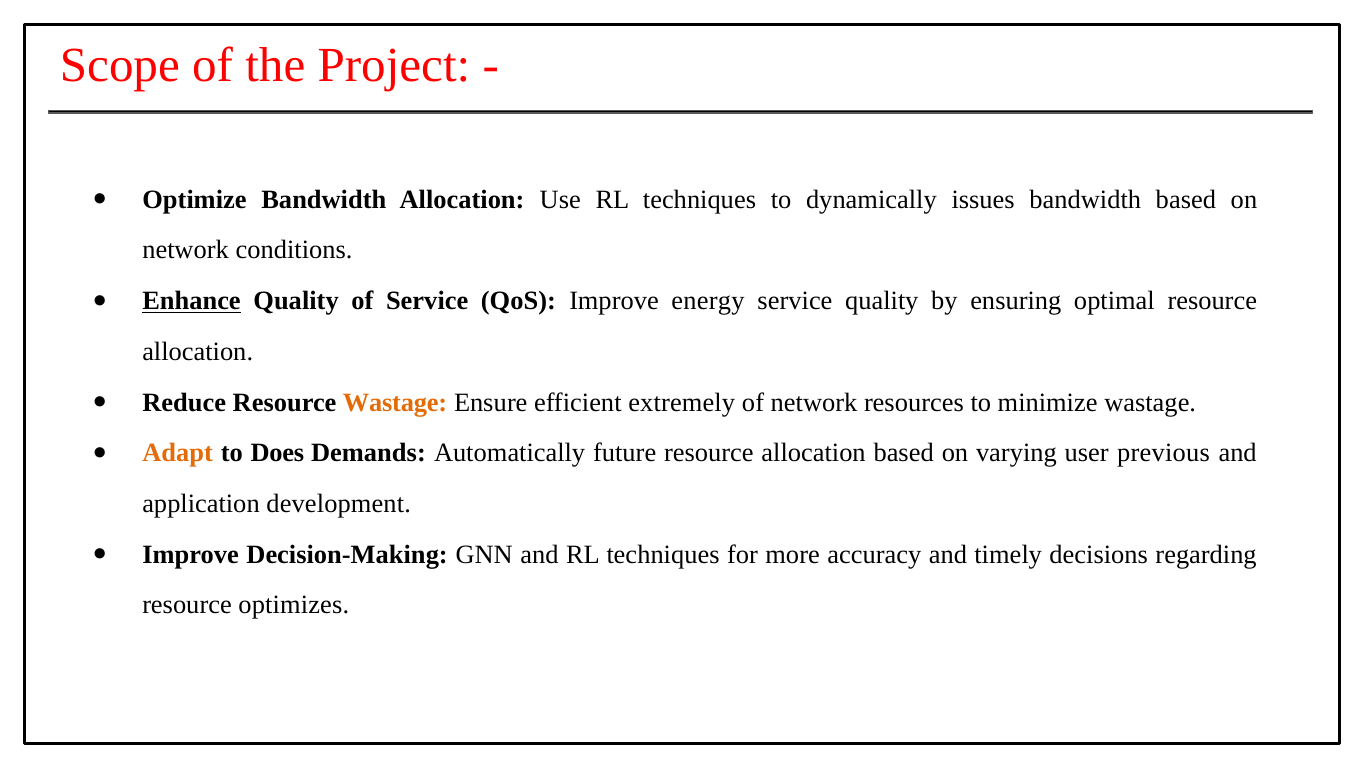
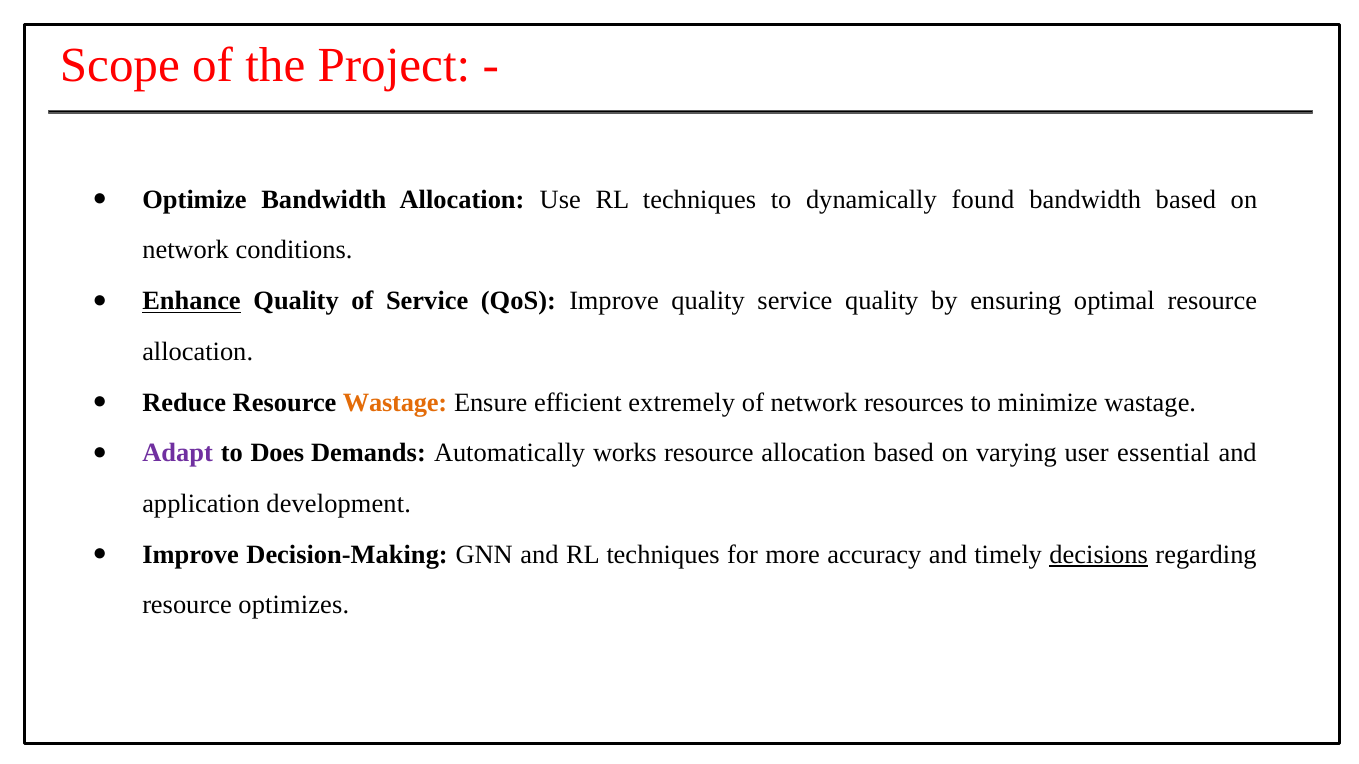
issues: issues -> found
Improve energy: energy -> quality
Adapt colour: orange -> purple
future: future -> works
previous: previous -> essential
decisions underline: none -> present
